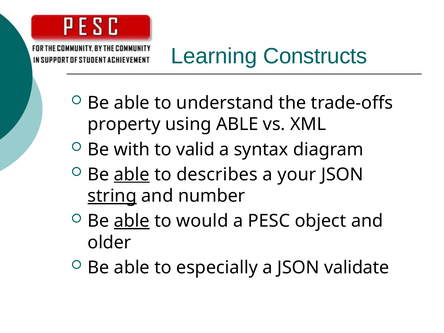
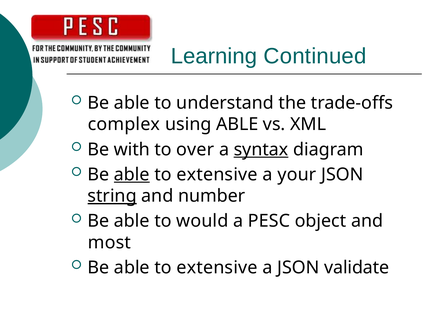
Constructs: Constructs -> Continued
property: property -> complex
valid: valid -> over
syntax underline: none -> present
describes at (217, 174): describes -> extensive
able at (132, 221) underline: present -> none
older: older -> most
especially at (217, 268): especially -> extensive
